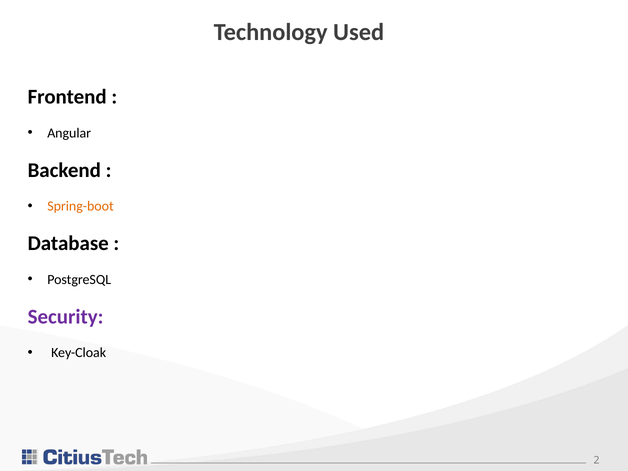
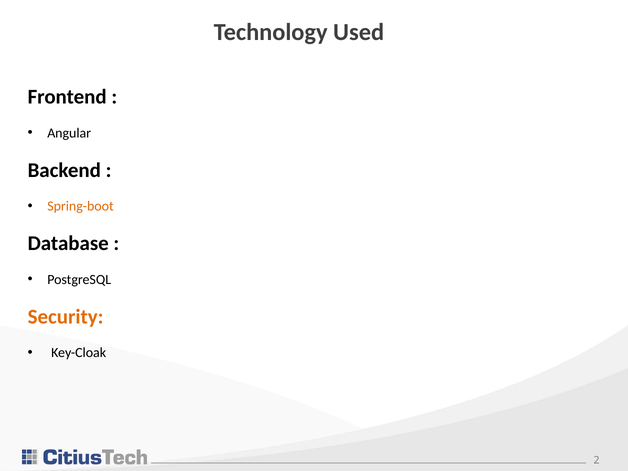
Security colour: purple -> orange
